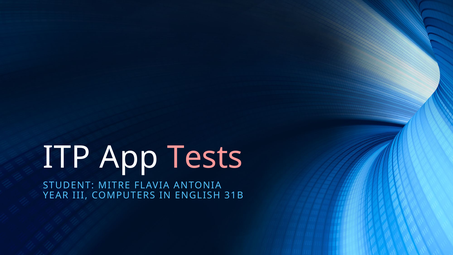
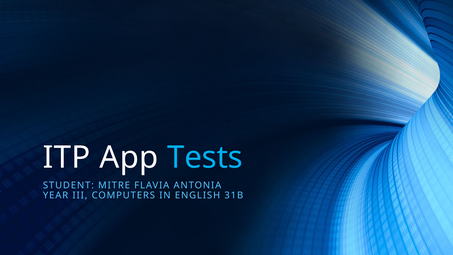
Tests colour: pink -> light blue
